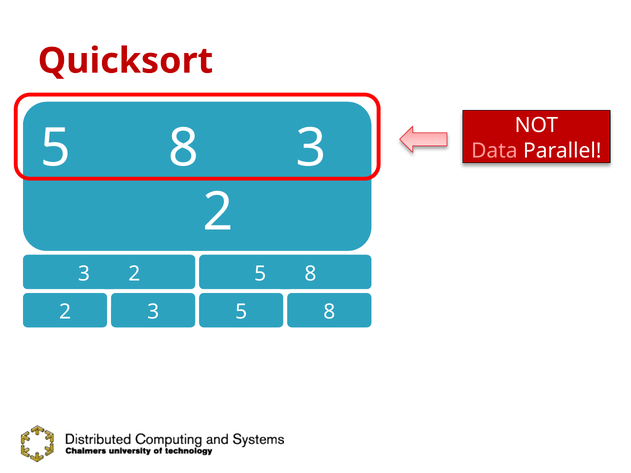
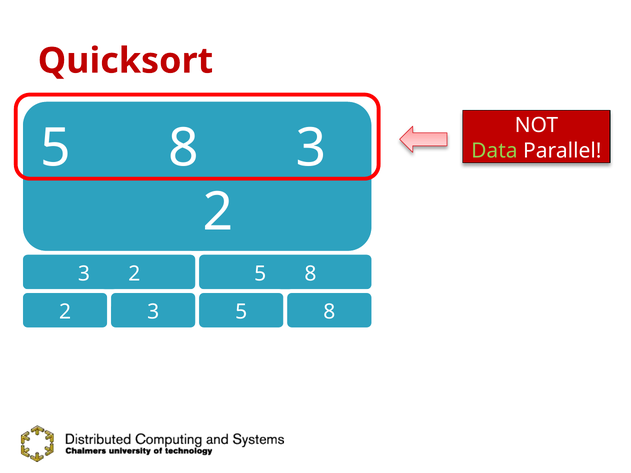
Data colour: pink -> light green
